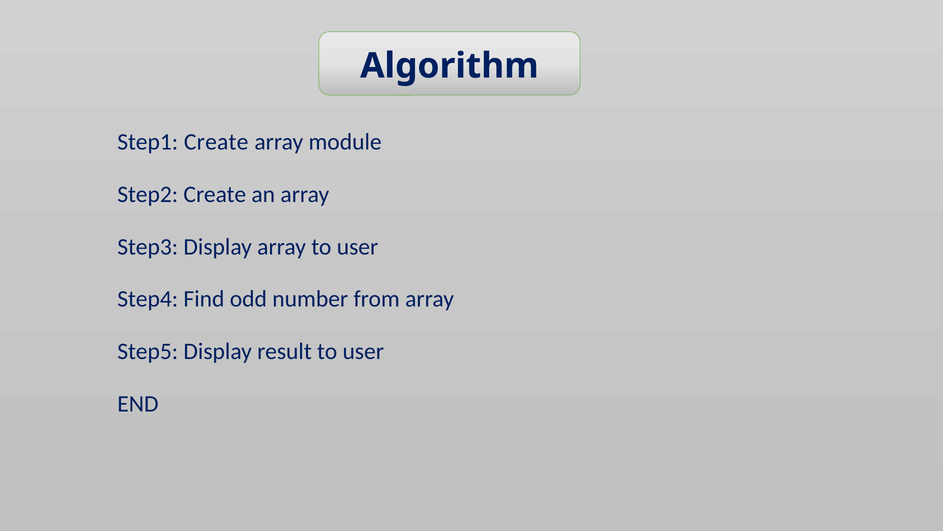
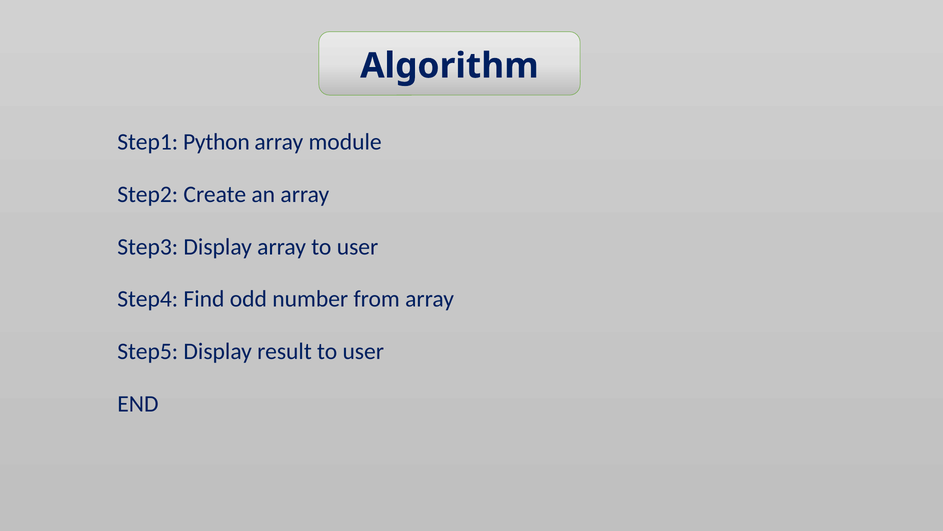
Step1 Create: Create -> Python
